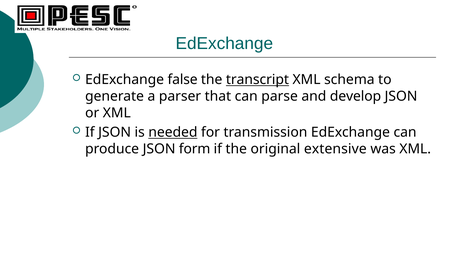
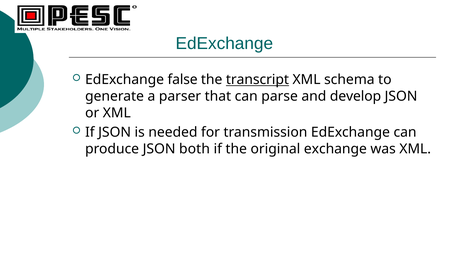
needed underline: present -> none
form: form -> both
extensive: extensive -> exchange
